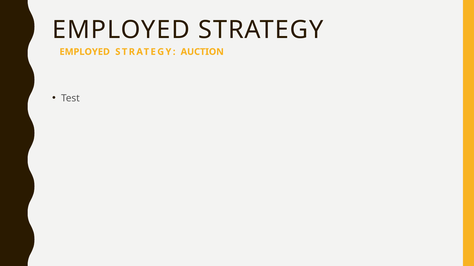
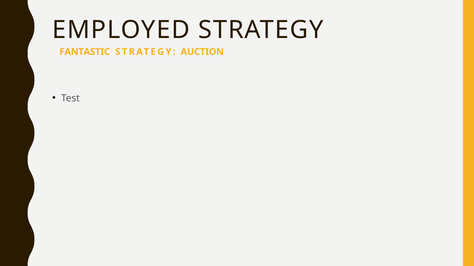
EMPLOYED at (85, 52): EMPLOYED -> FANTASTIC
